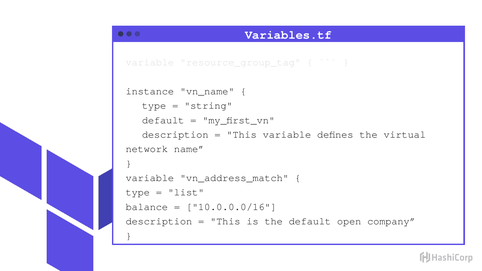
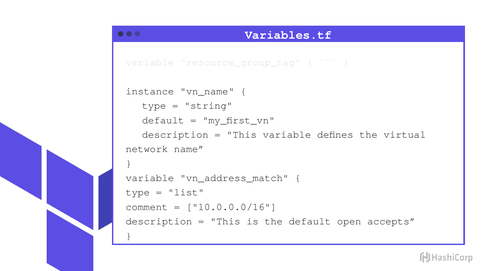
balance: balance -> comment
company: company -> accepts
